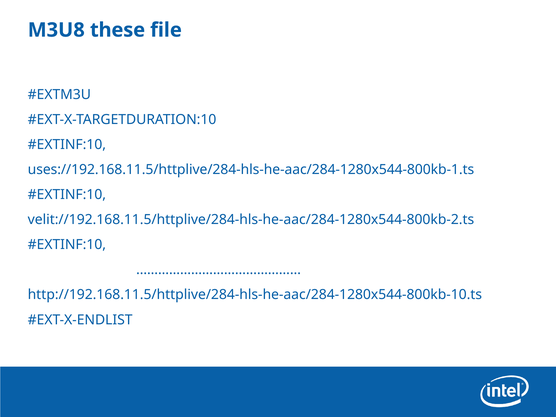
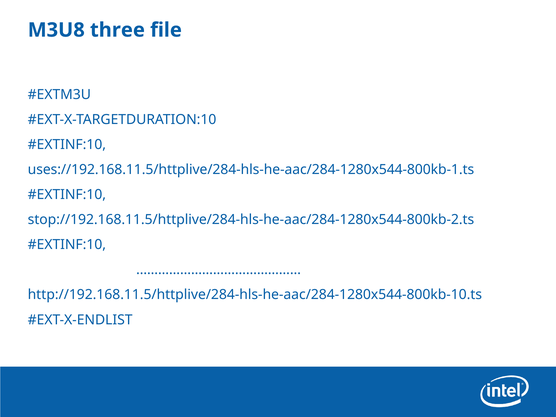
these: these -> three
velit://192.168.11.5/httplive/284-hls-he-aac/284-1280x544-800kb-2.ts: velit://192.168.11.5/httplive/284-hls-he-aac/284-1280x544-800kb-2.ts -> stop://192.168.11.5/httplive/284-hls-he-aac/284-1280x544-800kb-2.ts
